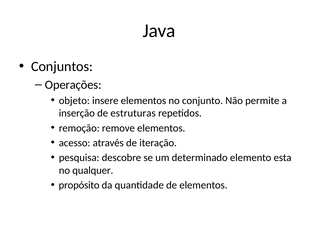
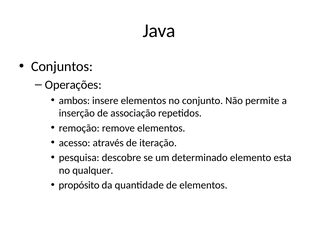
objeto: objeto -> ambos
estruturas: estruturas -> associação
